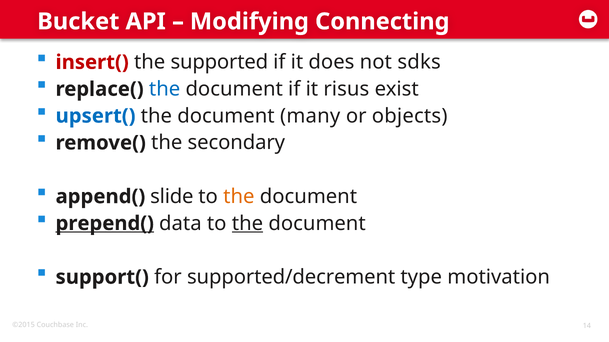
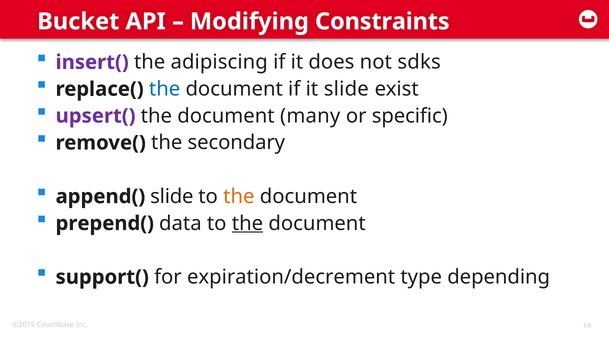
Connecting: Connecting -> Constraints
insert( colour: red -> purple
supported: supported -> adipiscing
it risus: risus -> slide
upsert( colour: blue -> purple
objects: objects -> specific
prepend( underline: present -> none
supported/decrement: supported/decrement -> expiration/decrement
motivation: motivation -> depending
